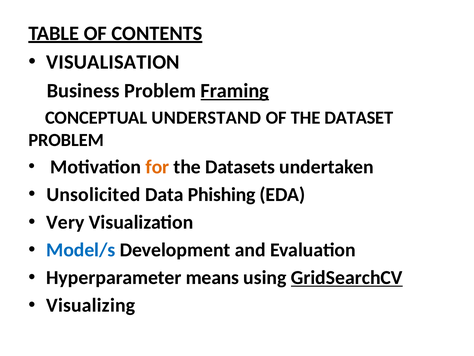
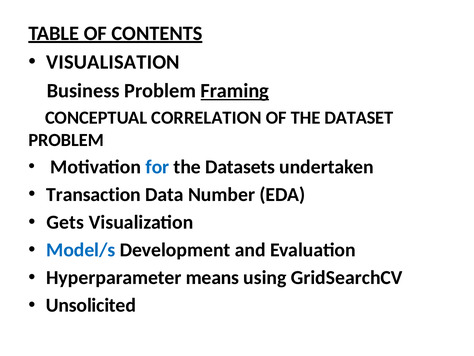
UNDERSTAND: UNDERSTAND -> CORRELATION
for colour: orange -> blue
Unsolicited: Unsolicited -> Transaction
Phishing: Phishing -> Number
Very: Very -> Gets
GridSearchCV underline: present -> none
Visualizing: Visualizing -> Unsolicited
